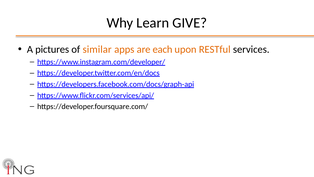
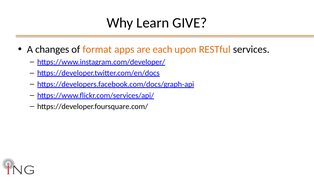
pictures: pictures -> changes
similar: similar -> format
